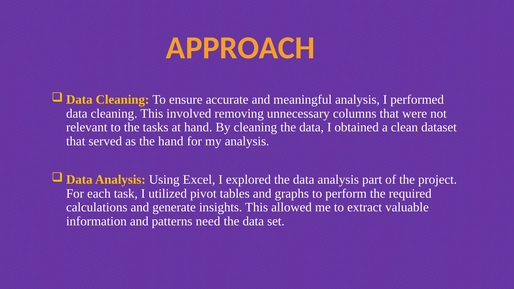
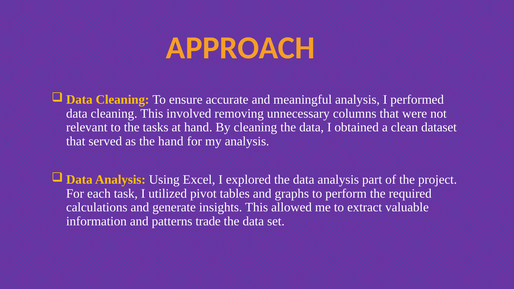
need: need -> trade
